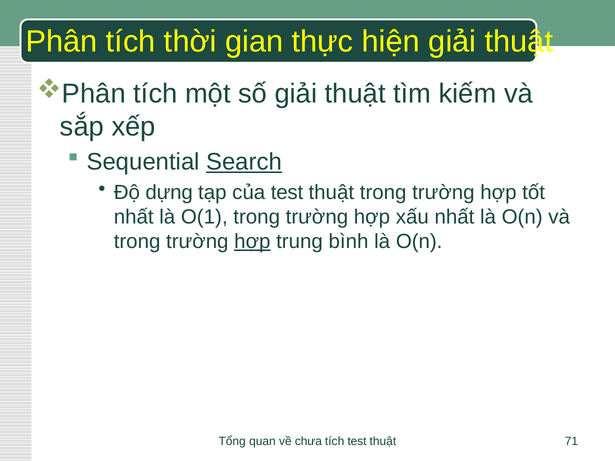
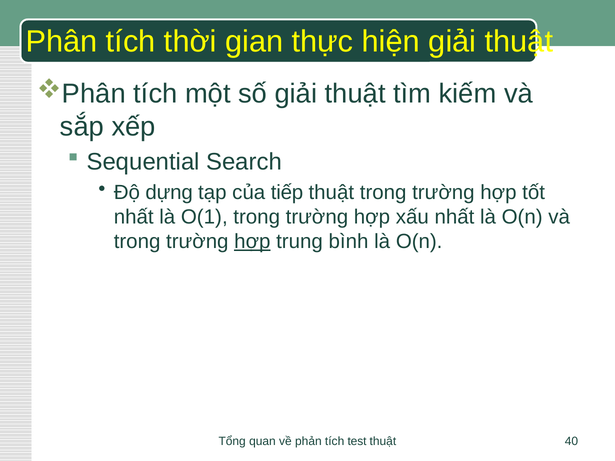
Search underline: present -> none
của test: test -> tiếp
chưa: chưa -> phản
71: 71 -> 40
